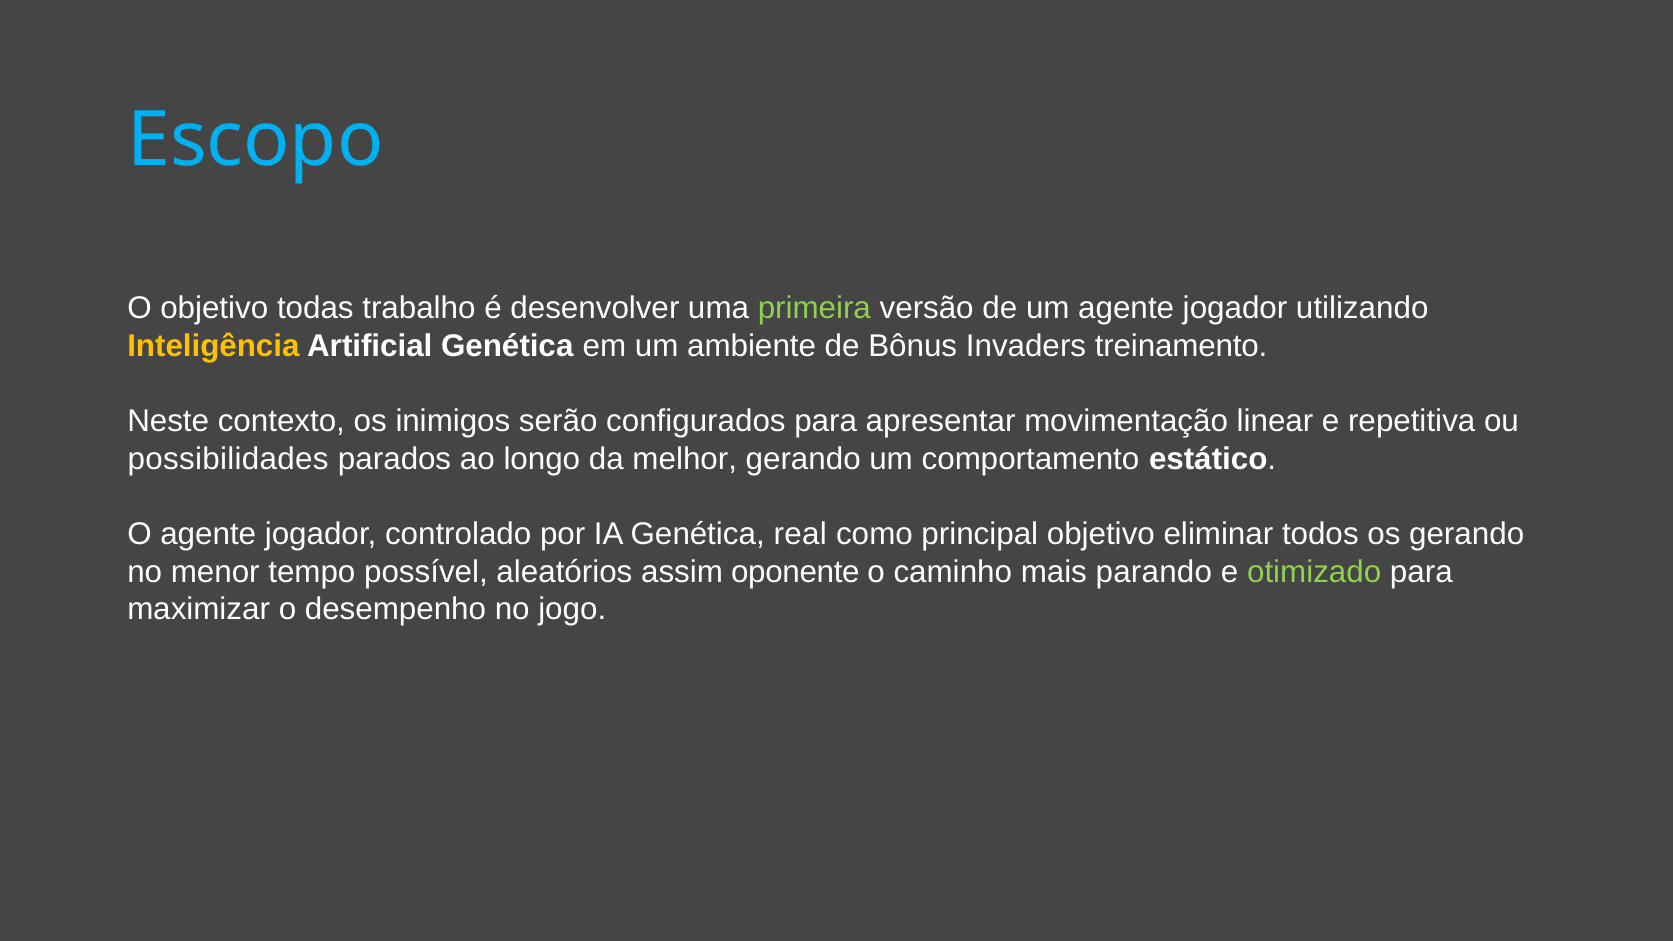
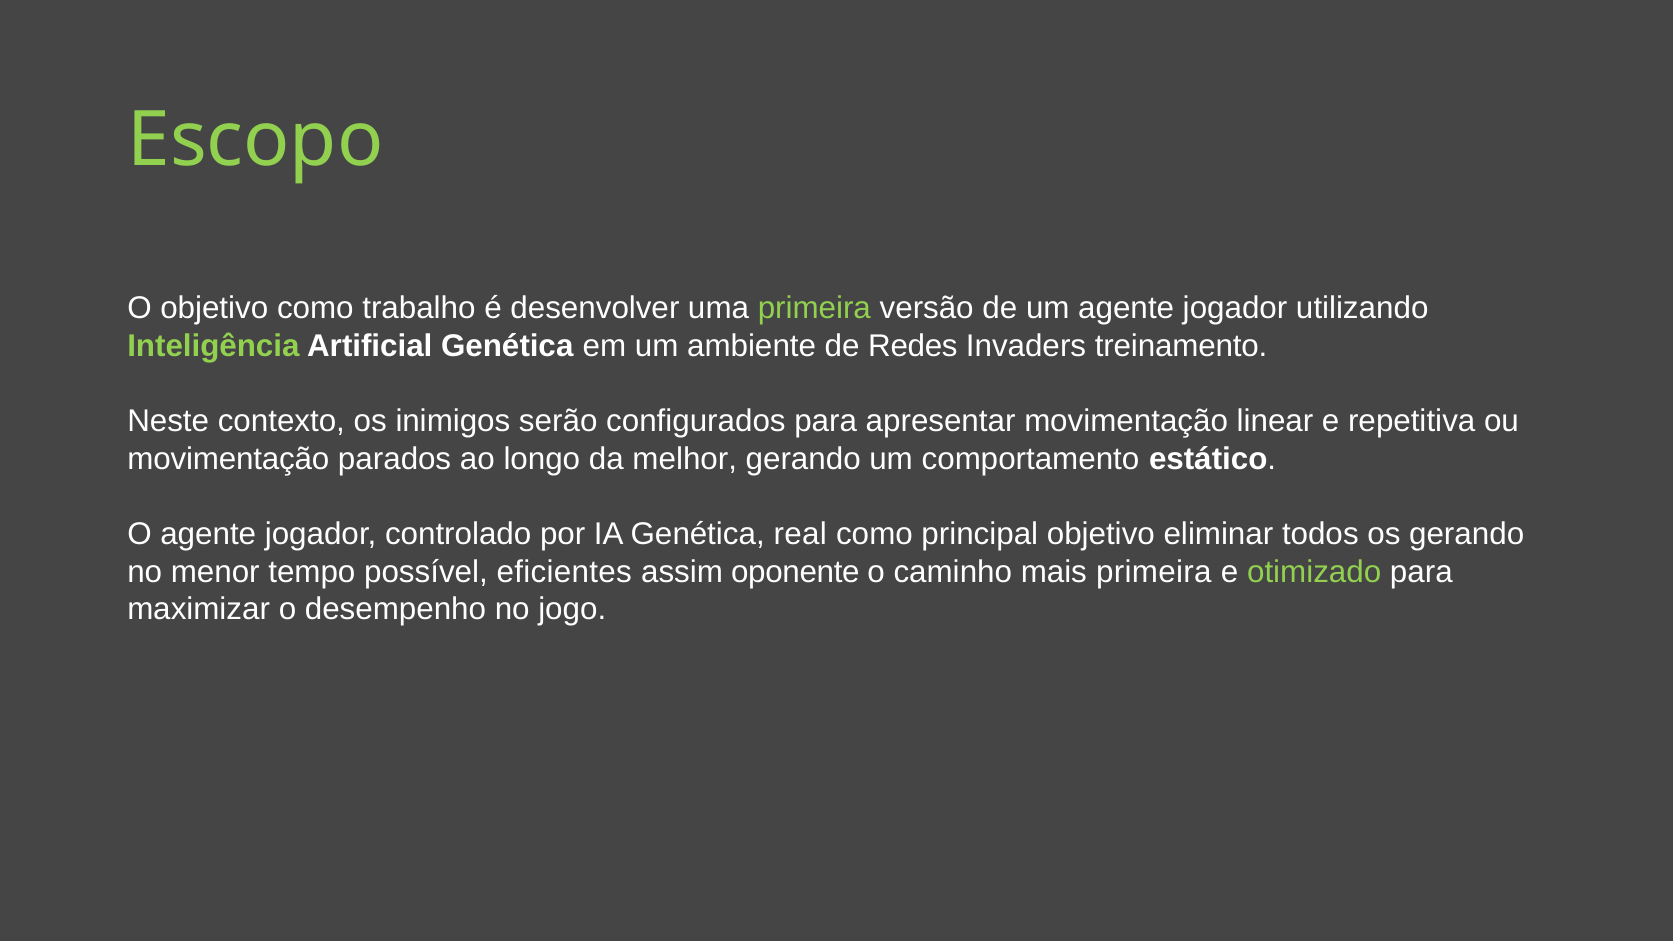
Escopo colour: light blue -> light green
objetivo todas: todas -> como
Inteligência colour: yellow -> light green
Bônus: Bônus -> Redes
possibilidades at (228, 459): possibilidades -> movimentação
aleatórios: aleatórios -> eficientes
mais parando: parando -> primeira
